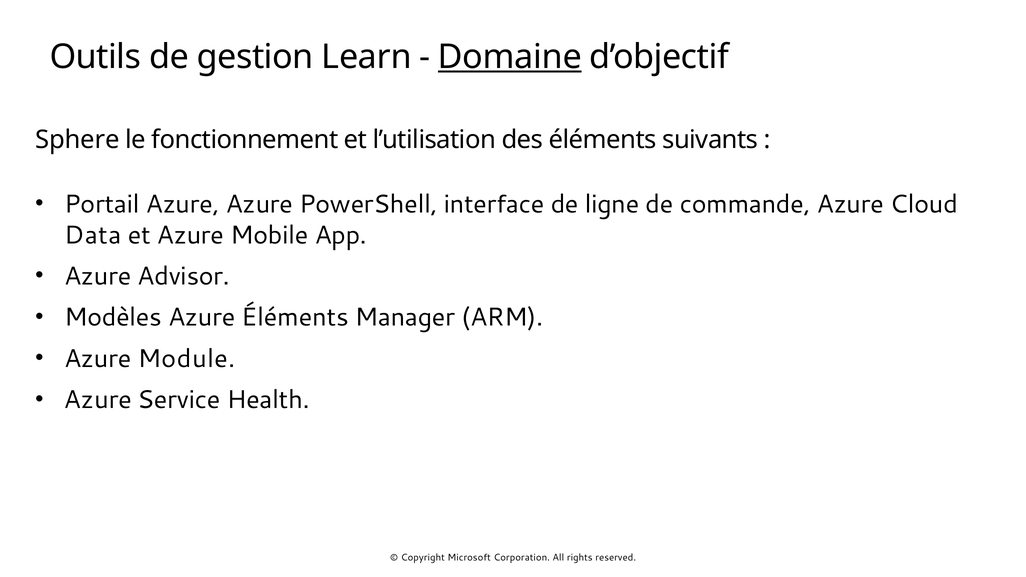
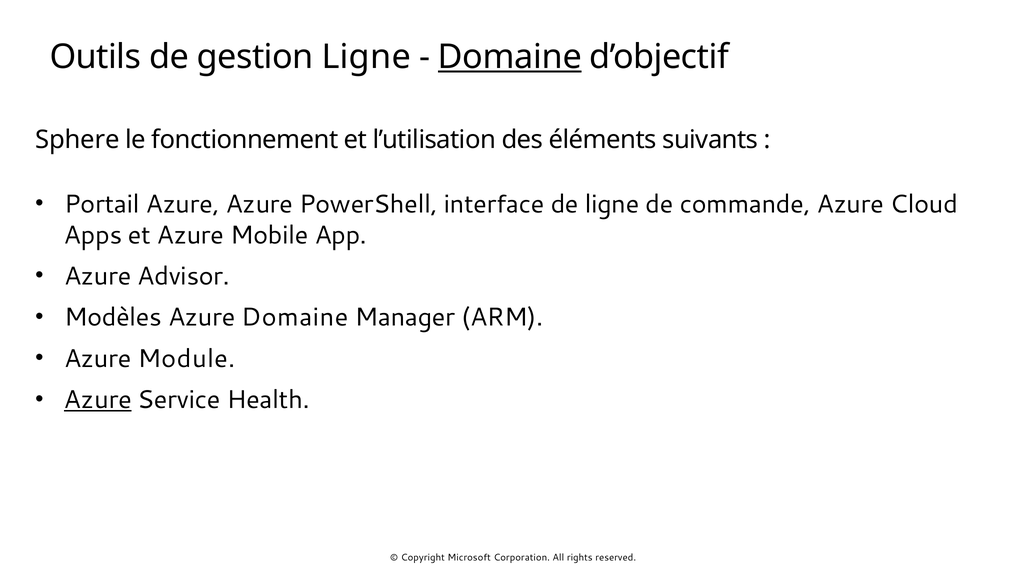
gestion Learn: Learn -> Ligne
Data: Data -> Apps
Azure Éléments: Éléments -> Domaine
Azure at (98, 400) underline: none -> present
